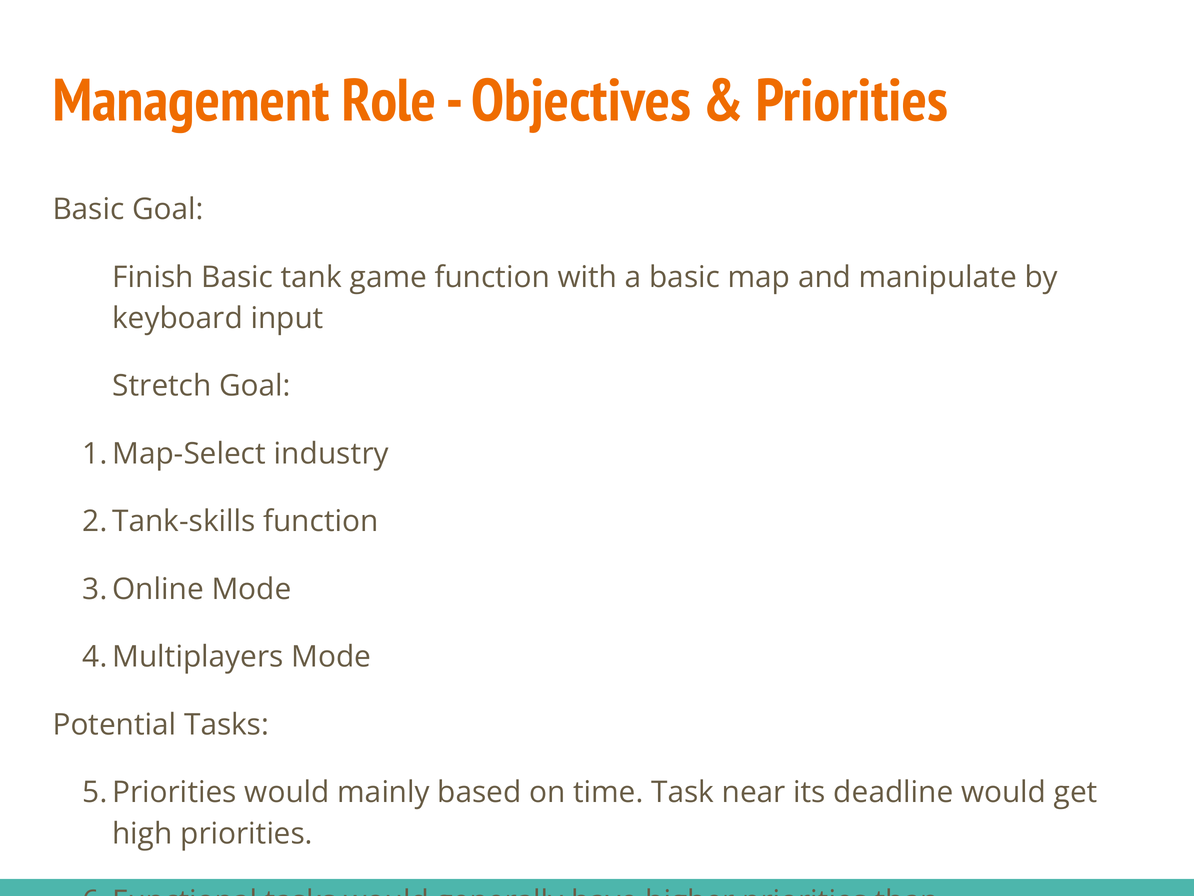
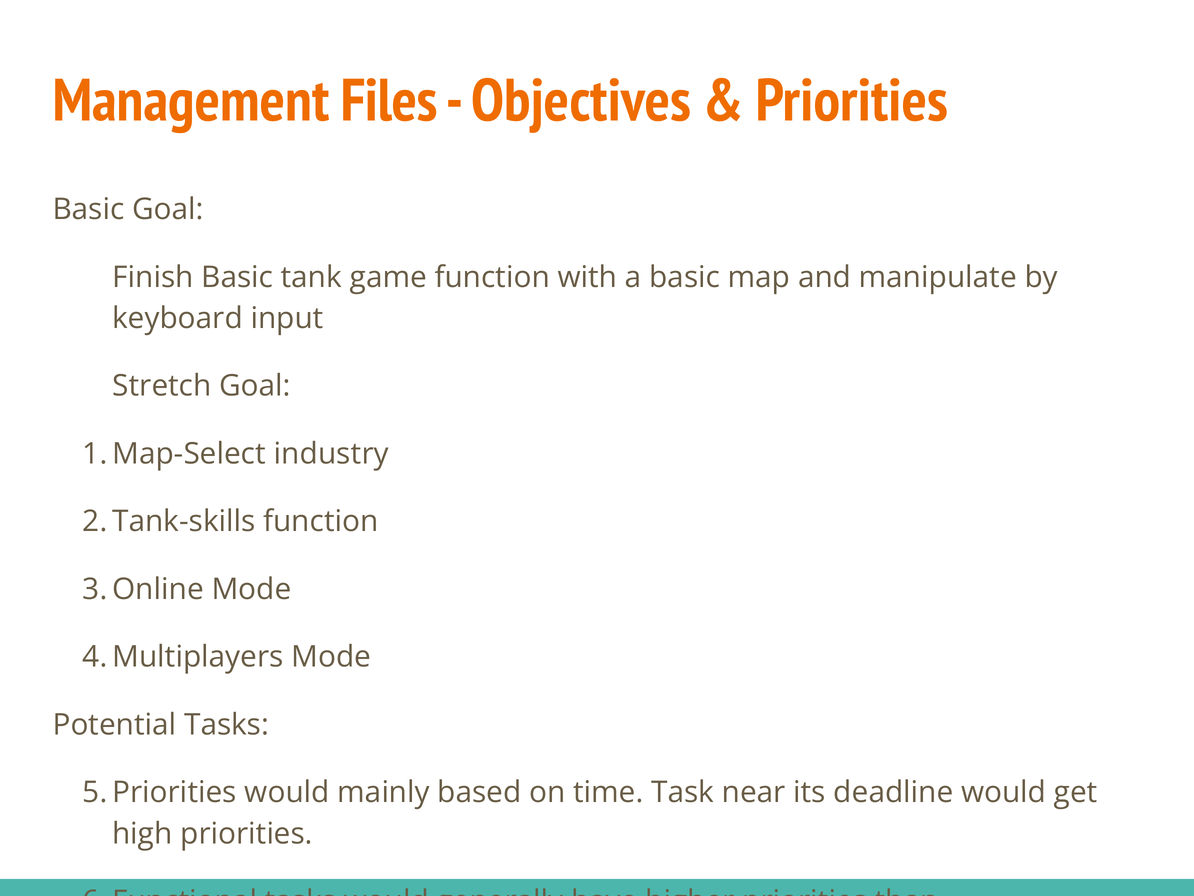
Role: Role -> Files
